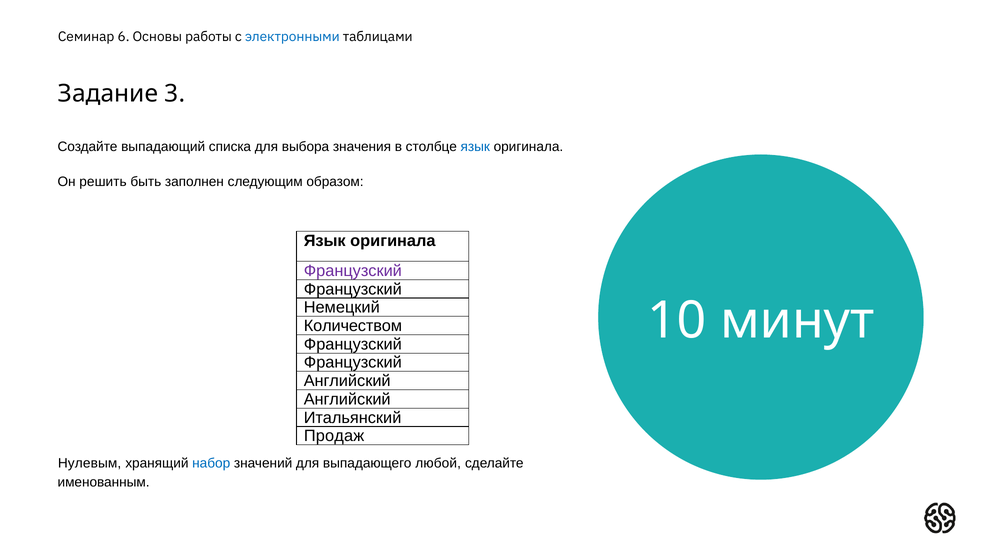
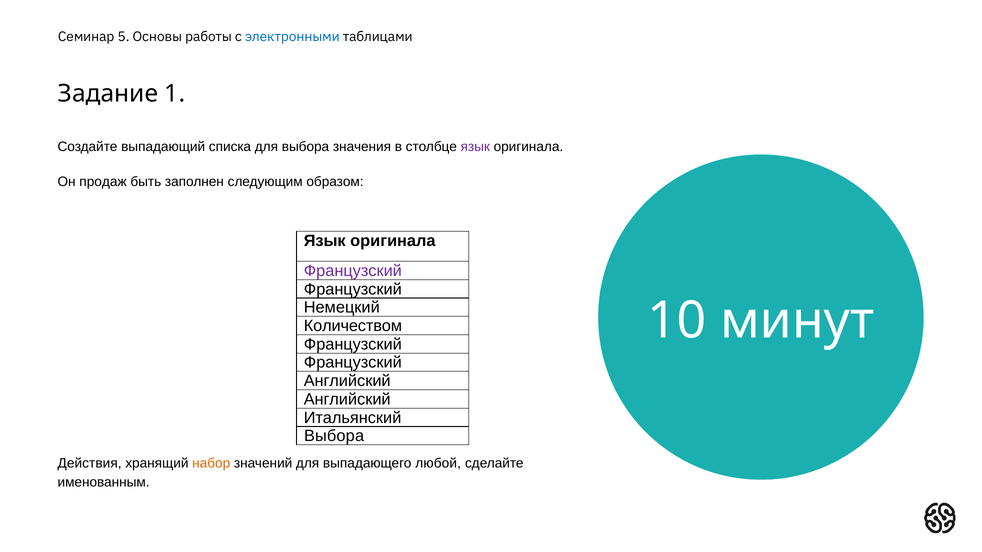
6: 6 -> 5
3: 3 -> 1
язык at (475, 147) colour: blue -> purple
решить: решить -> продаж
Продаж at (334, 436): Продаж -> Выбора
Нулевым: Нулевым -> Действия
набор colour: blue -> orange
